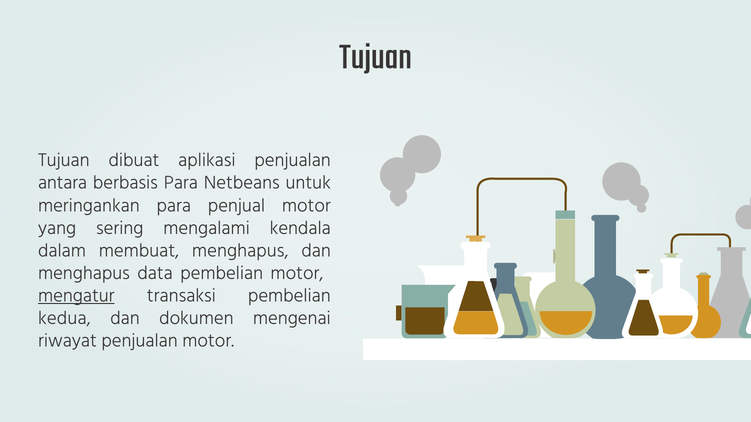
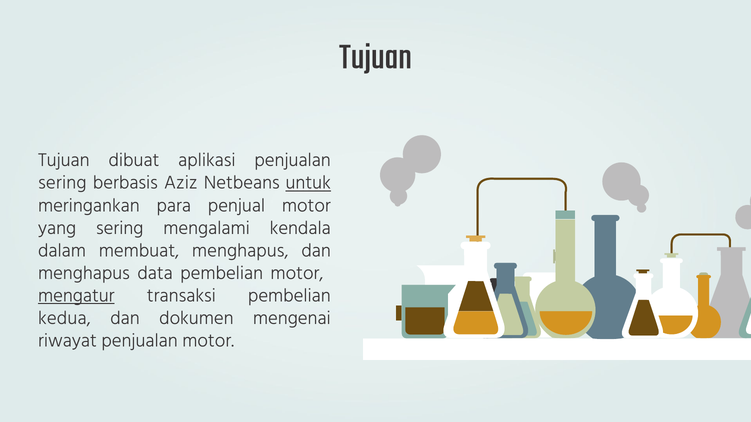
antara at (63, 183): antara -> sering
berbasis Para: Para -> Aziz
untuk underline: none -> present
